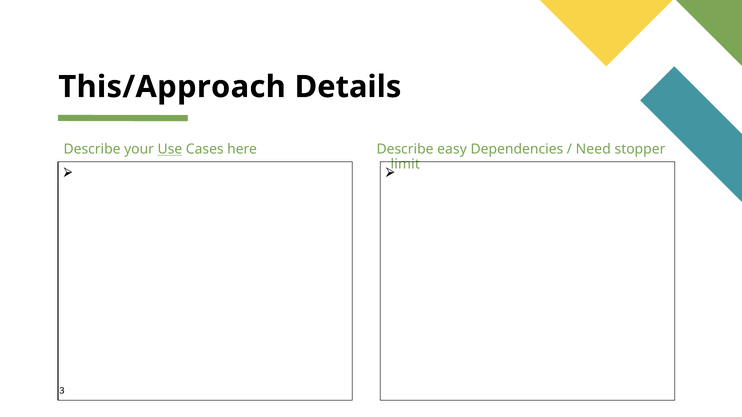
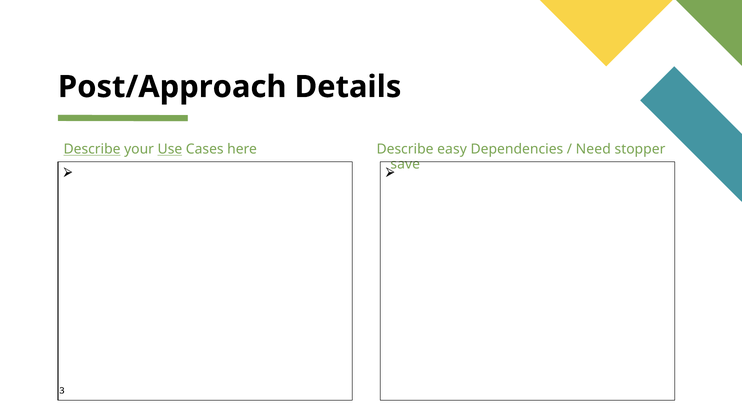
This/Approach: This/Approach -> Post/Approach
Describe at (92, 149) underline: none -> present
limit: limit -> save
